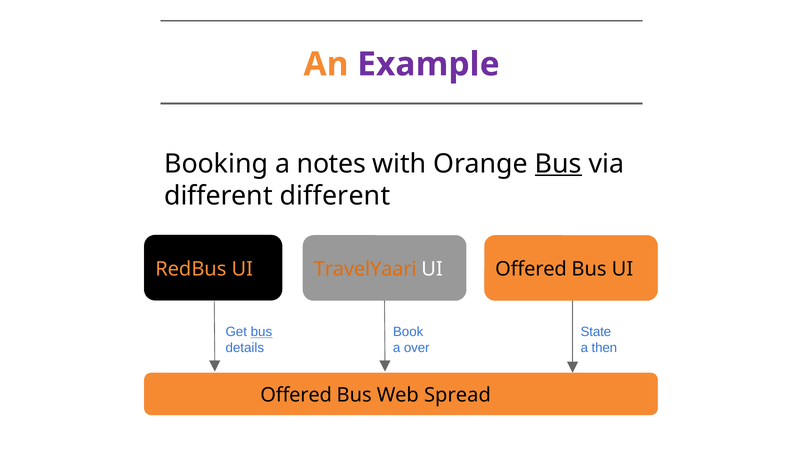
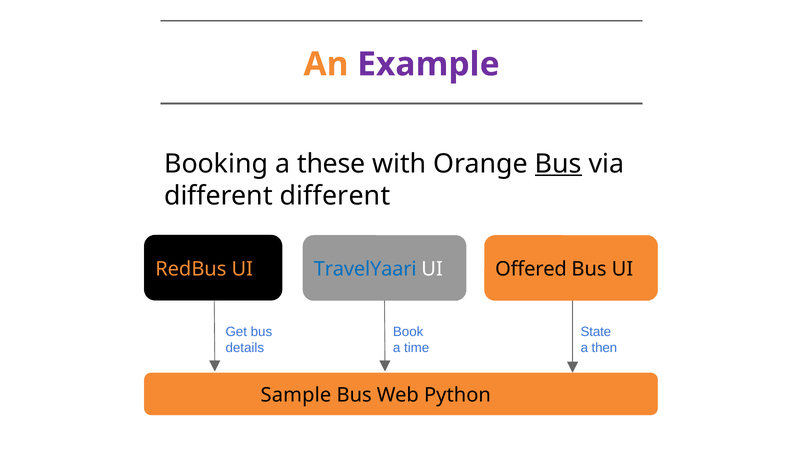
notes: notes -> these
TravelYaari colour: orange -> blue
bus at (261, 332) underline: present -> none
over: over -> time
Offered at (296, 395): Offered -> Sample
Spread: Spread -> Python
